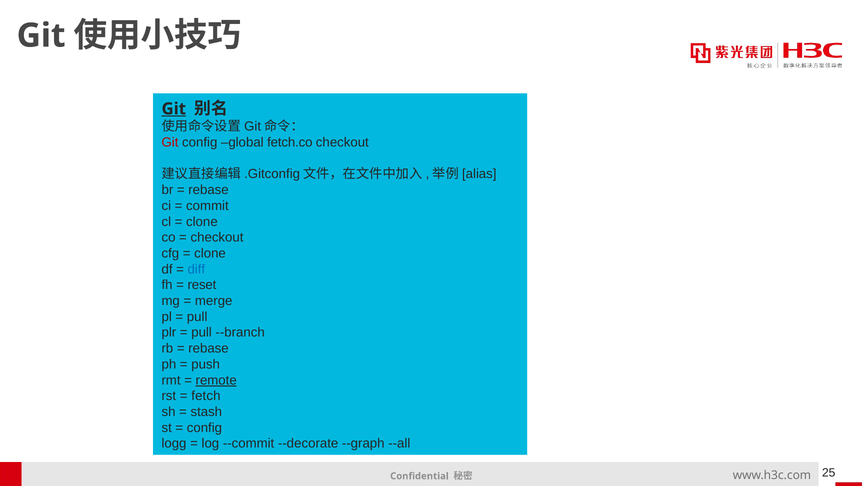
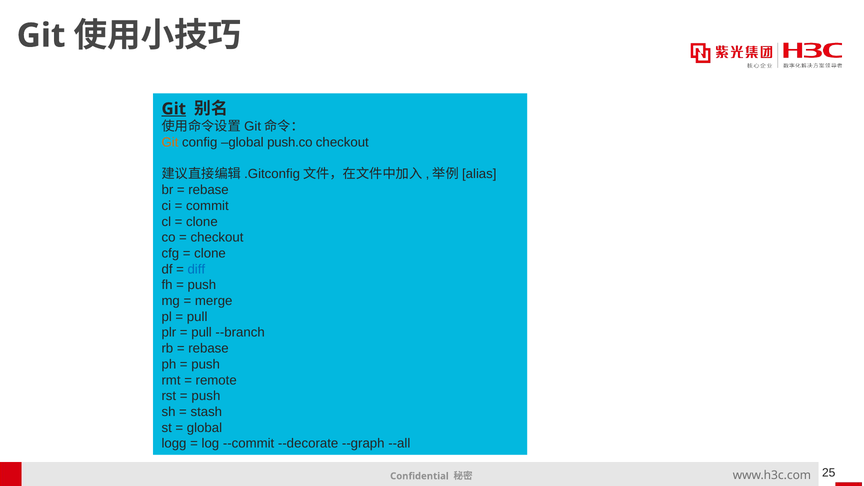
Git at (170, 142) colour: red -> orange
fetch.co: fetch.co -> push.co
reset at (202, 285): reset -> push
remote underline: present -> none
fetch at (206, 396): fetch -> push
config at (204, 428): config -> global
